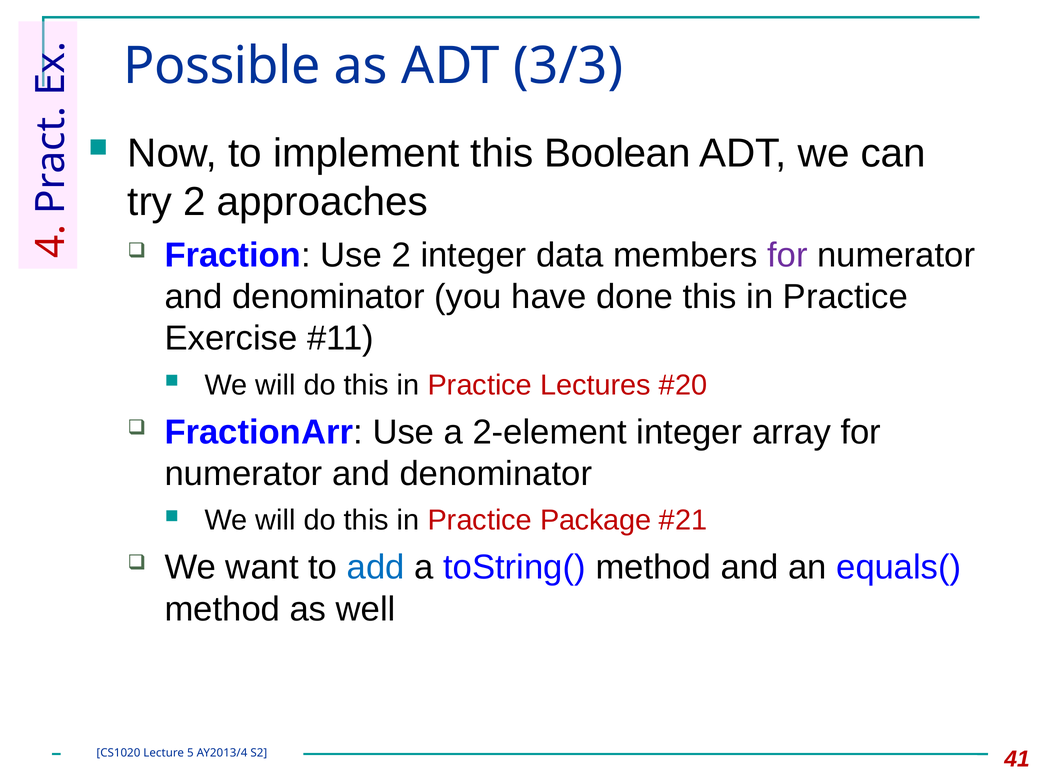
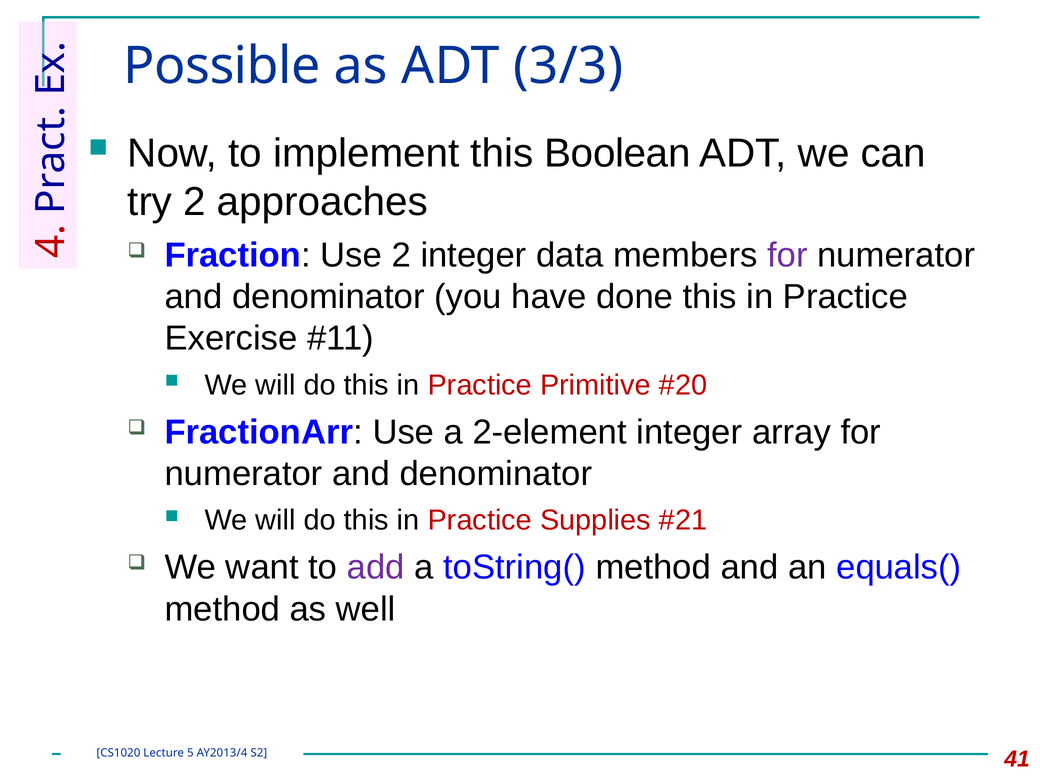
Lectures: Lectures -> Primitive
Package: Package -> Supplies
add colour: blue -> purple
